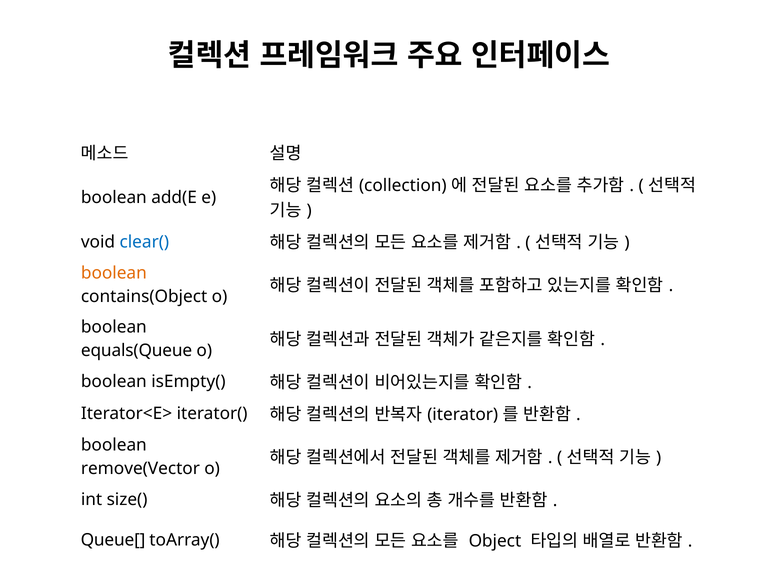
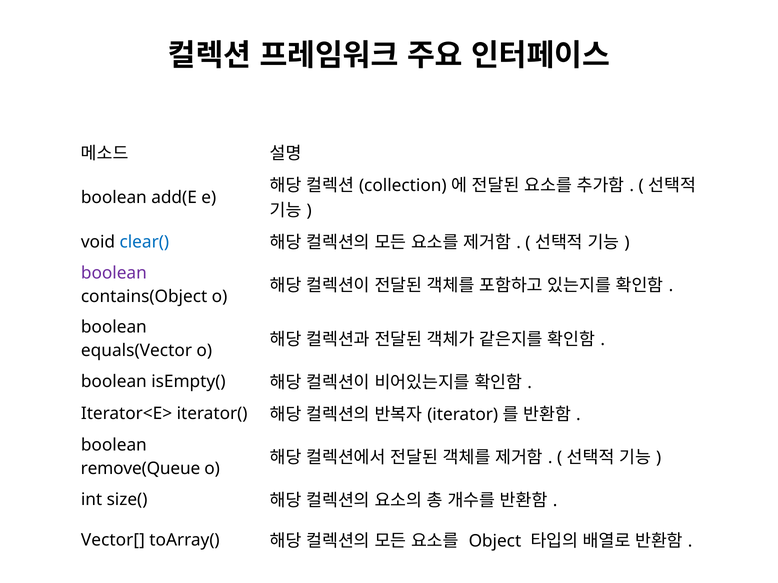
boolean at (114, 273) colour: orange -> purple
equals(Queue: equals(Queue -> equals(Vector
remove(Vector: remove(Vector -> remove(Queue
Queue[: Queue[ -> Vector[
